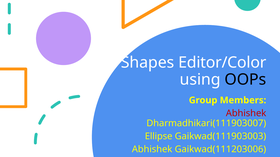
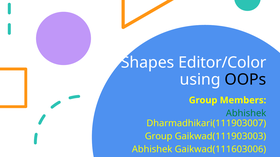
Abhishek at (246, 114) colour: red -> green
Ellipse at (159, 137): Ellipse -> Group
Gaikwad(111203006: Gaikwad(111203006 -> Gaikwad(111603006
